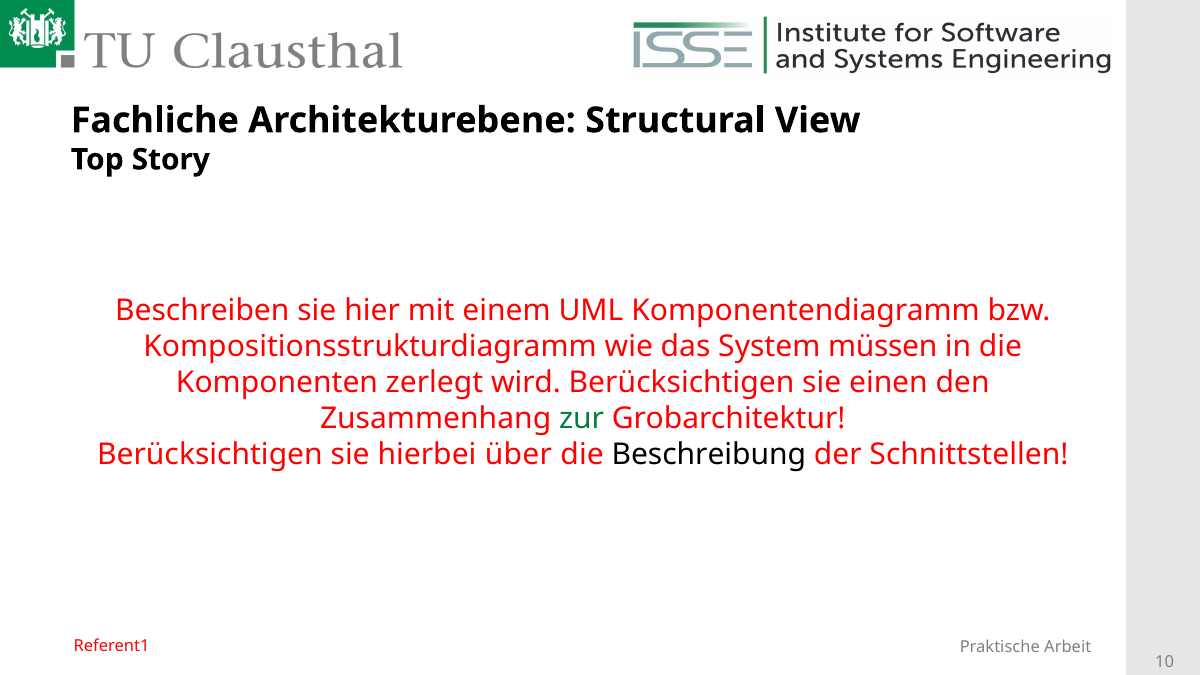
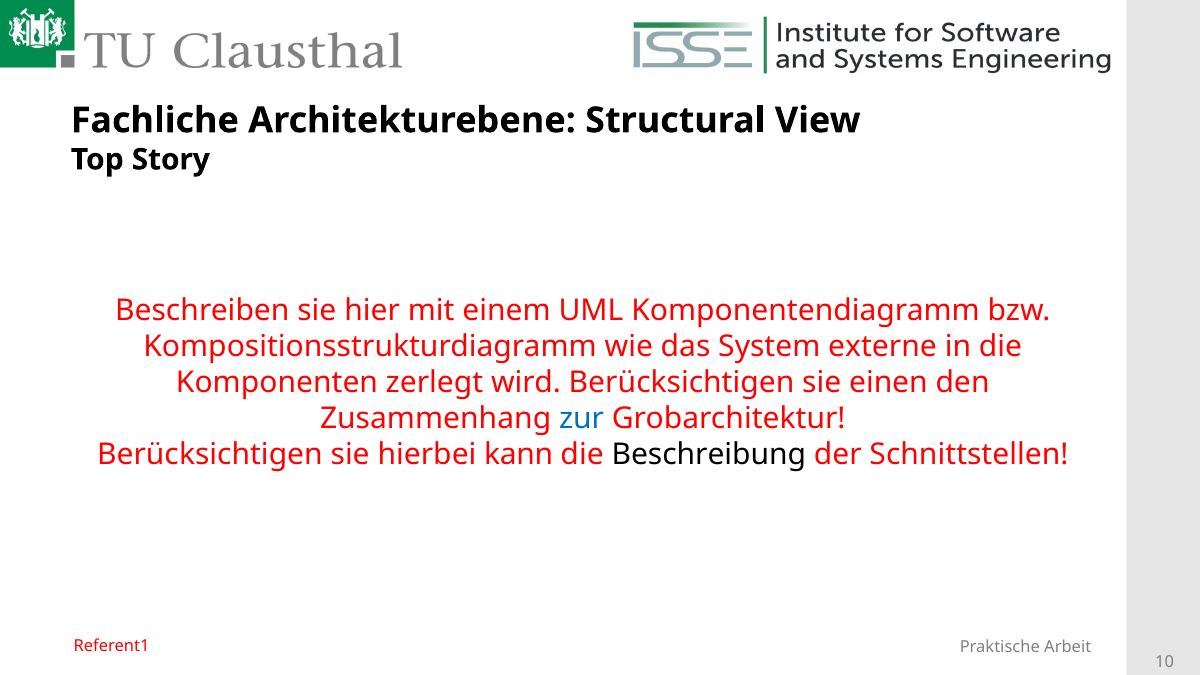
müssen: müssen -> externe
zur colour: green -> blue
über: über -> kann
